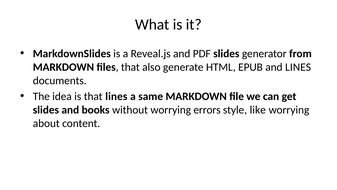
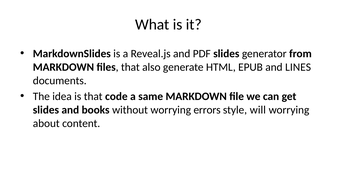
that lines: lines -> code
like: like -> will
